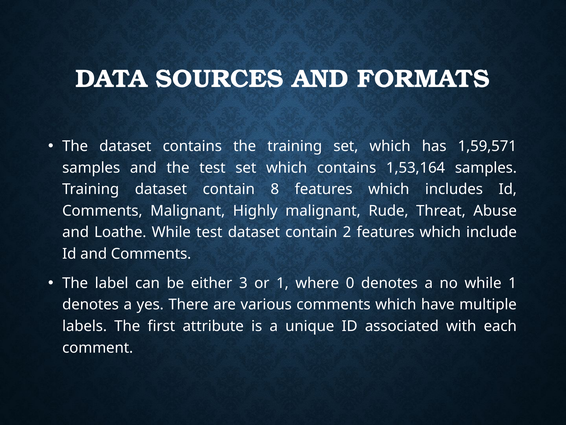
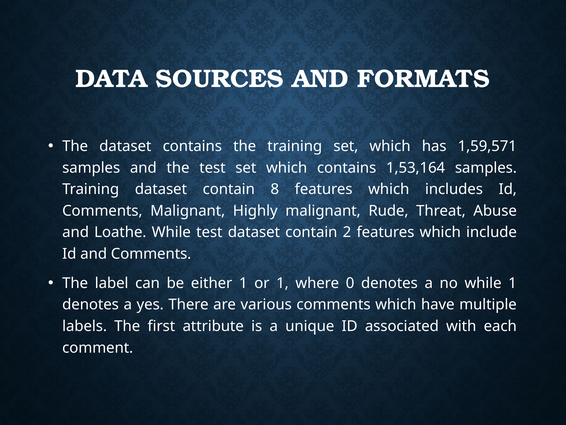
either 3: 3 -> 1
